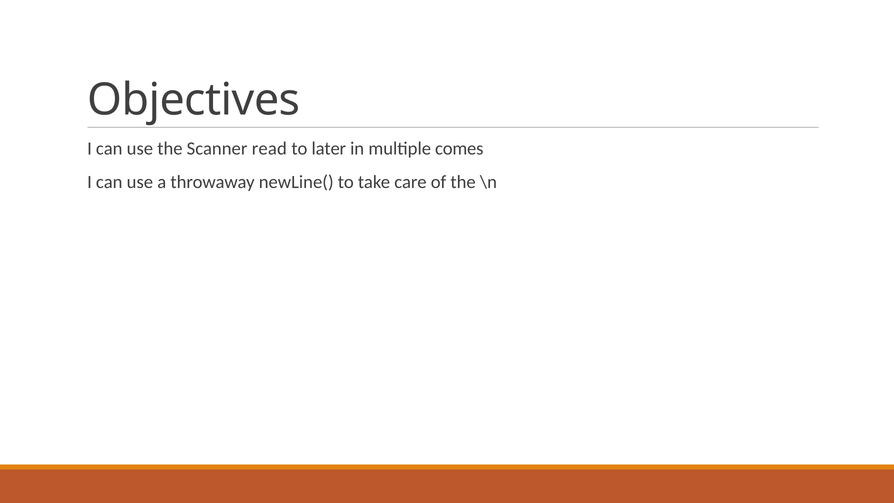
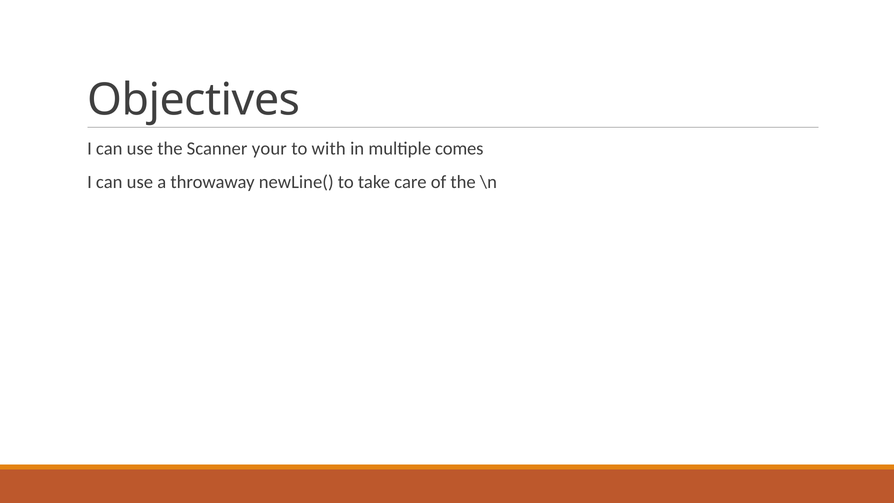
read: read -> your
later: later -> with
